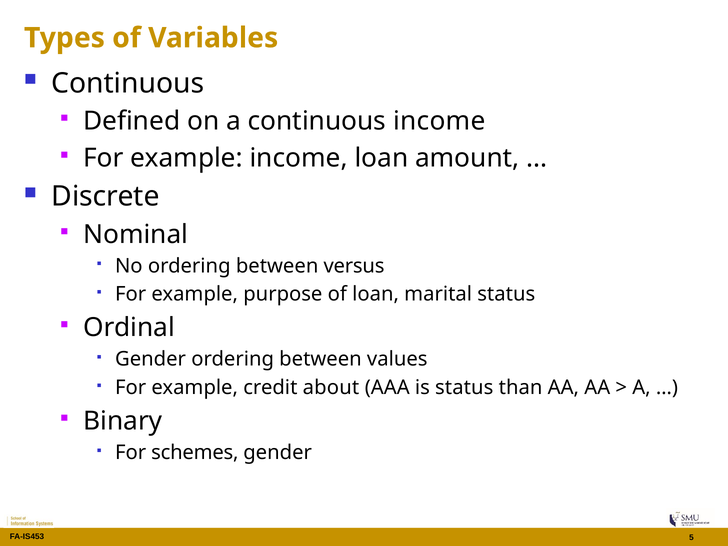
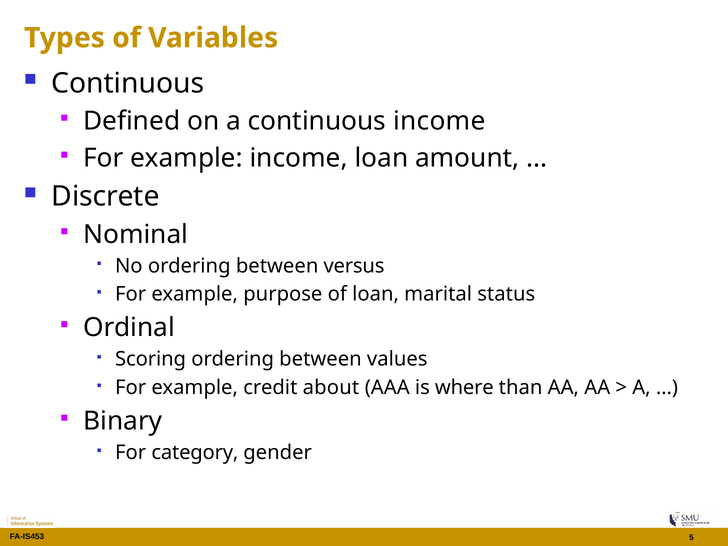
Gender at (151, 359): Gender -> Scoring
is status: status -> where
schemes: schemes -> category
